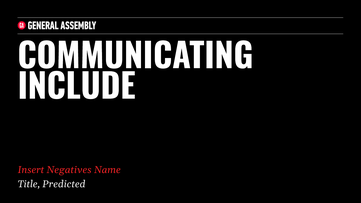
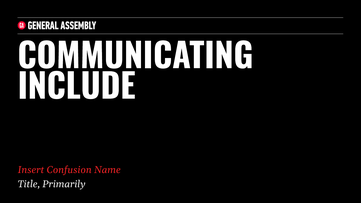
Negatives: Negatives -> Confusion
Predicted: Predicted -> Primarily
